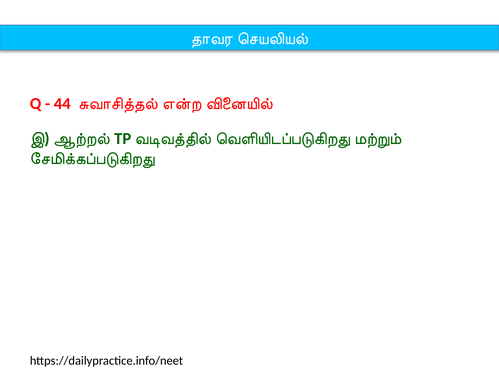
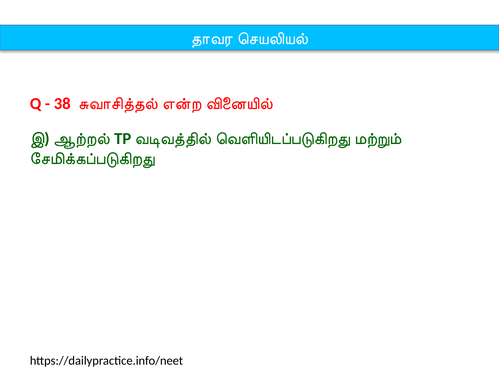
44: 44 -> 38
